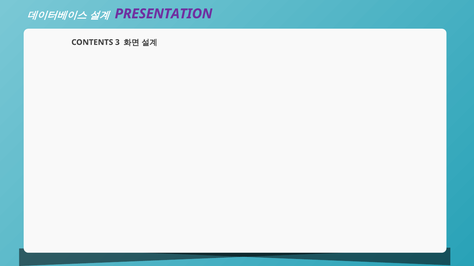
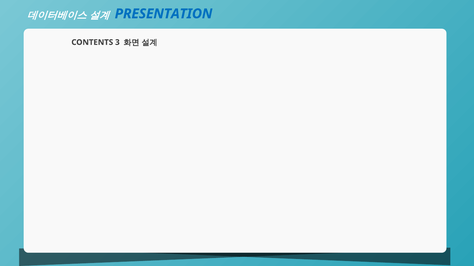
PRESENTATION colour: purple -> blue
